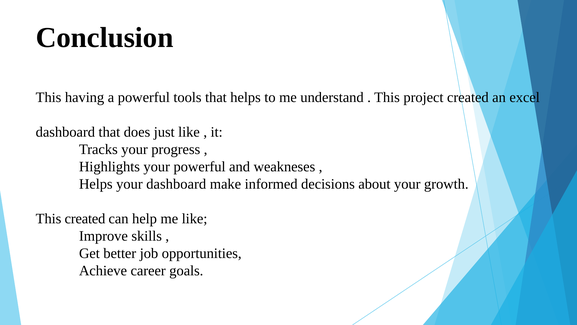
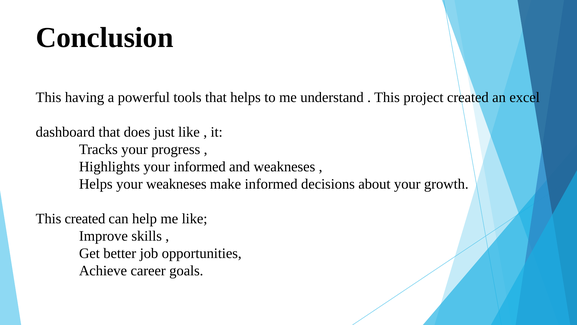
your powerful: powerful -> informed
your dashboard: dashboard -> weakneses
